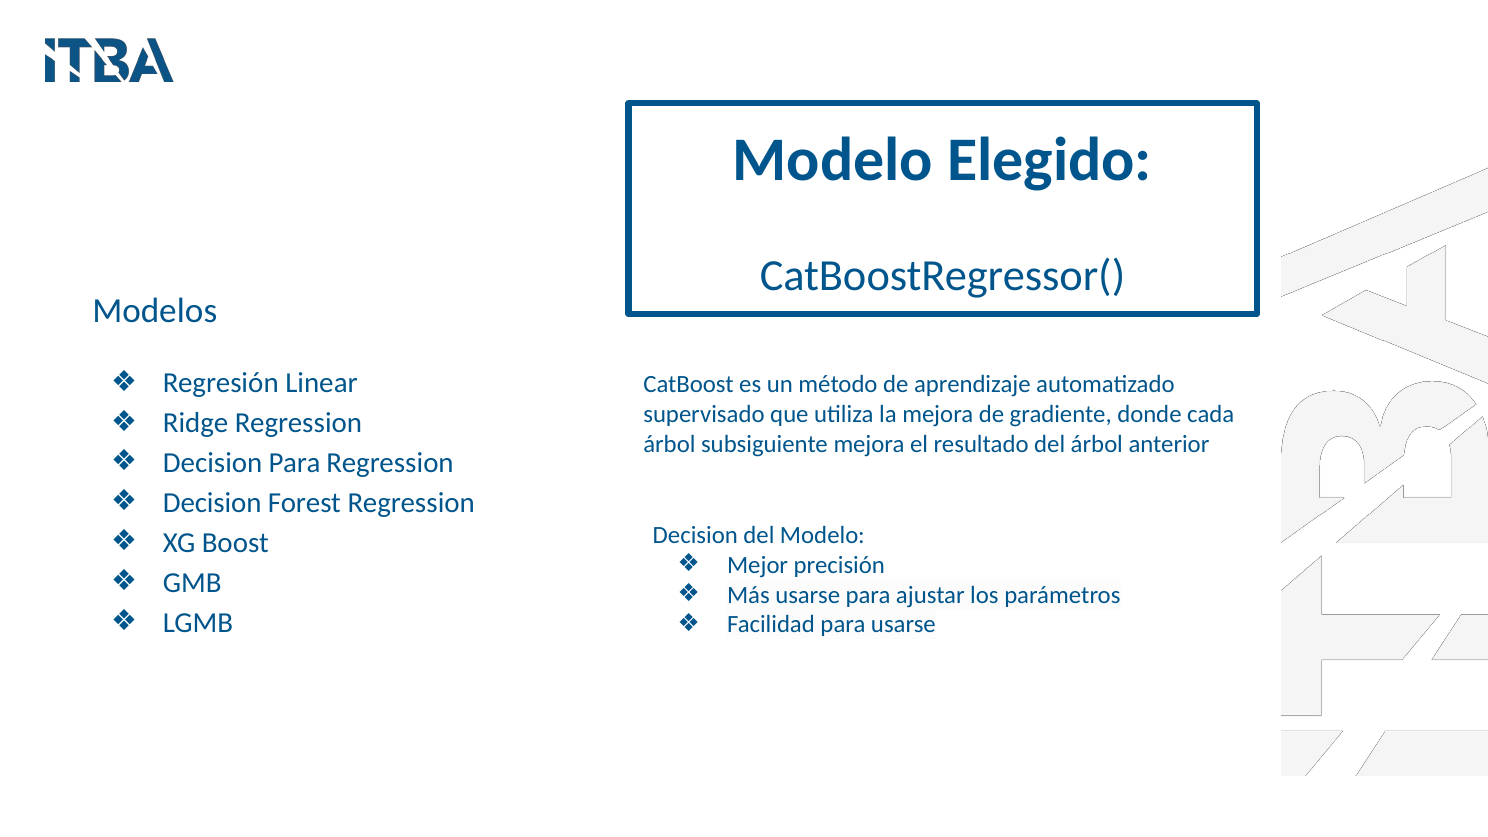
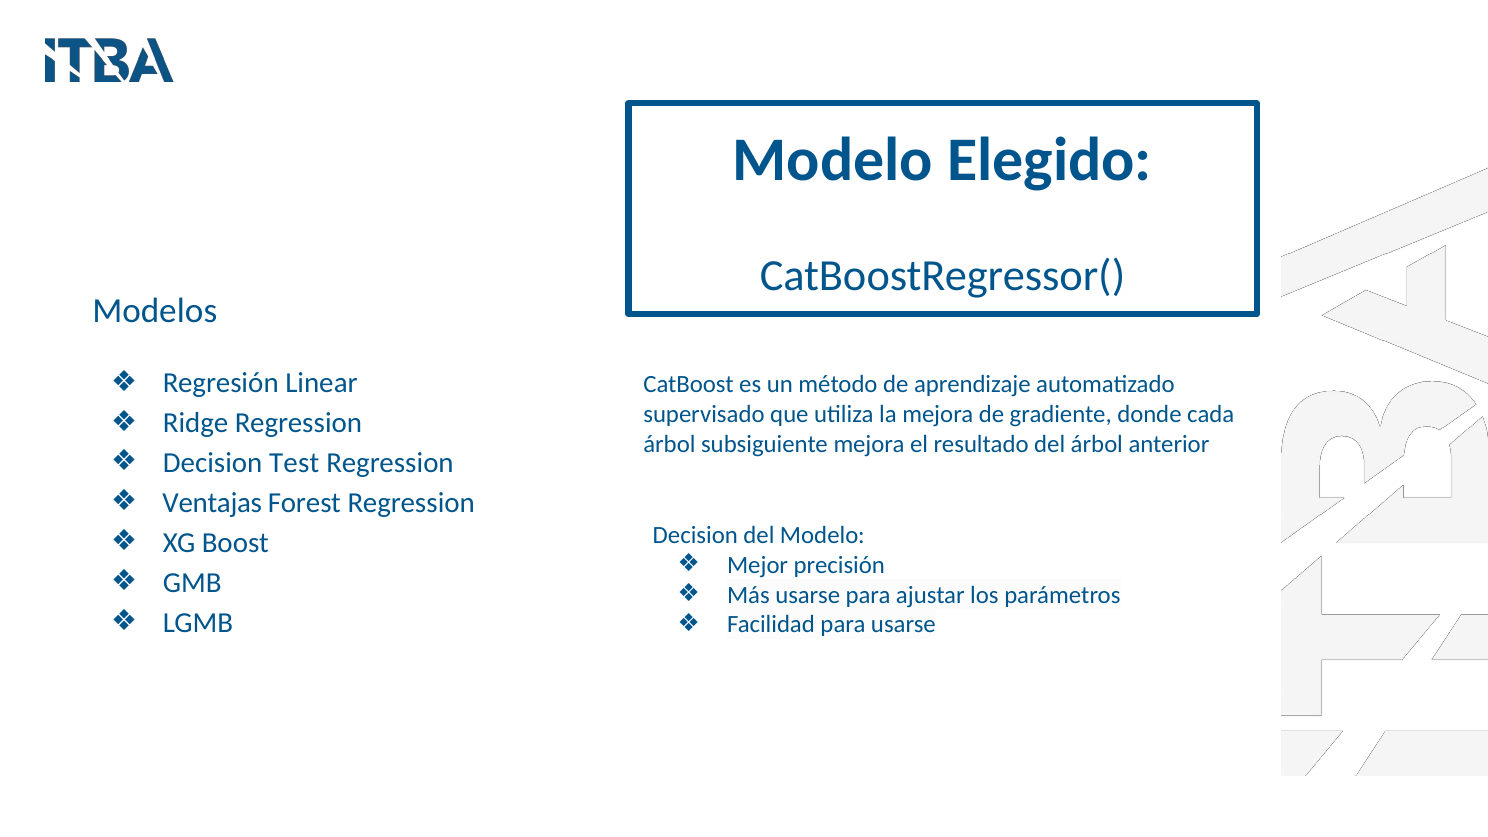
Decision Para: Para -> Test
Decision at (212, 503): Decision -> Ventajas
